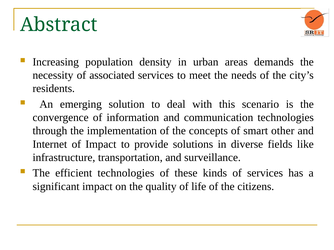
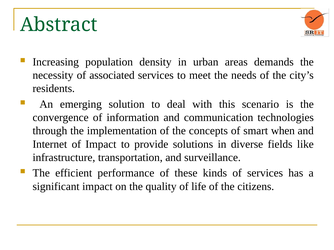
other: other -> when
efficient technologies: technologies -> performance
